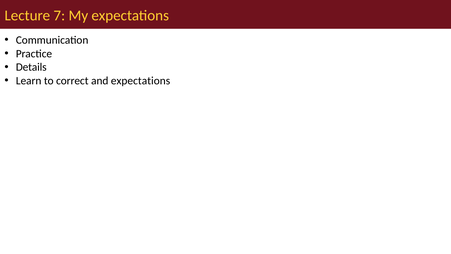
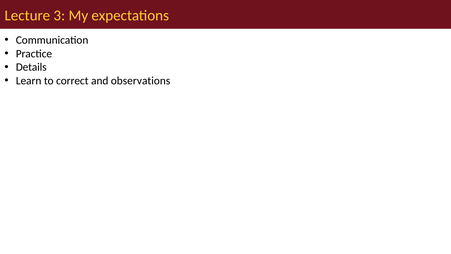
7: 7 -> 3
and expectations: expectations -> observations
